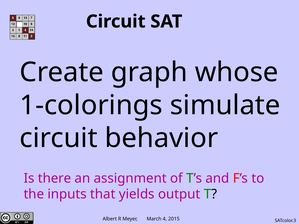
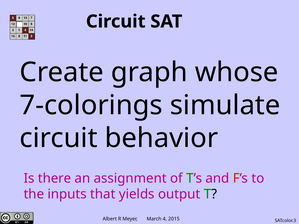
1-colorings: 1-colorings -> 7-colorings
